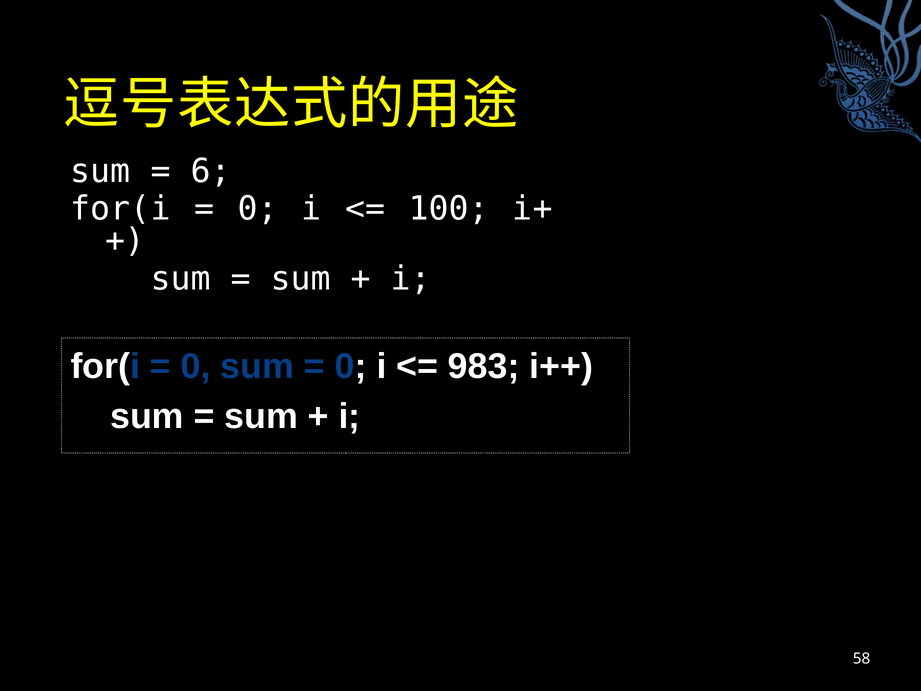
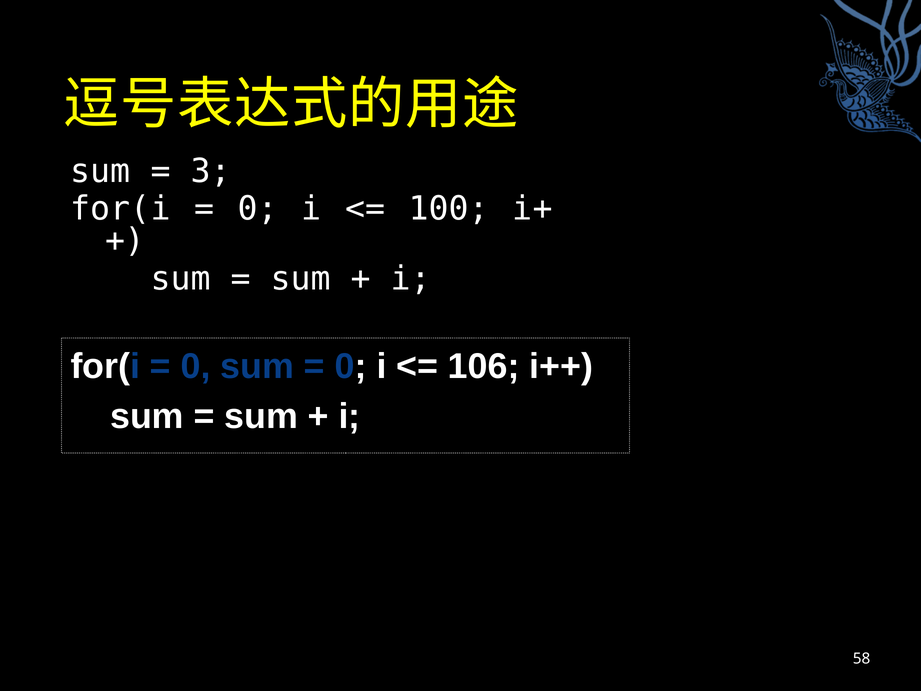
6: 6 -> 3
983: 983 -> 106
